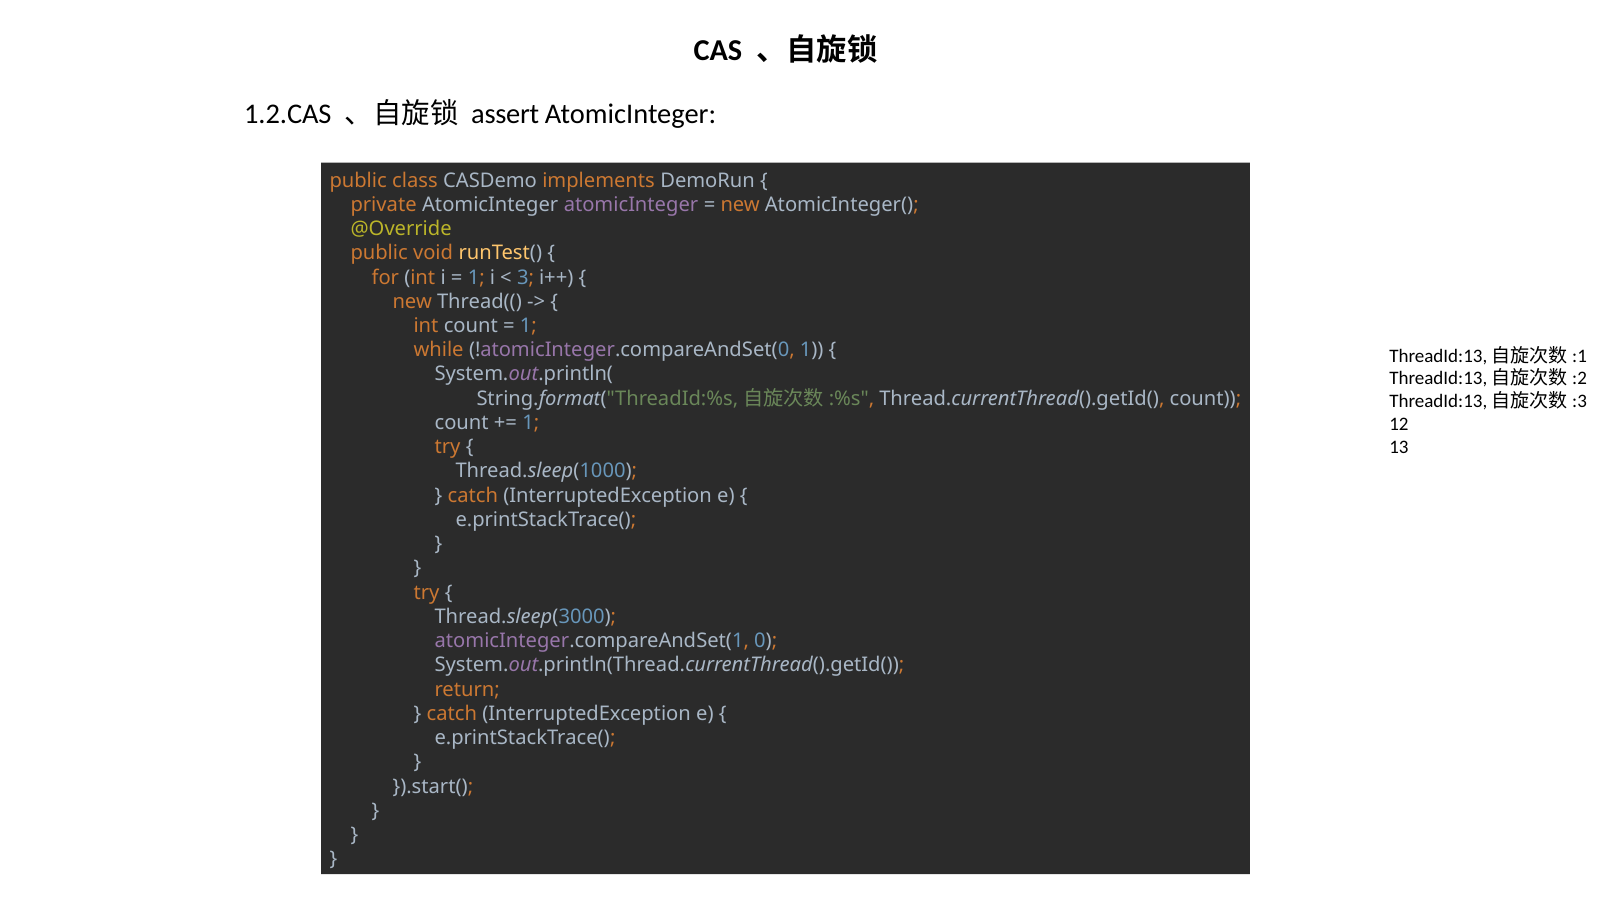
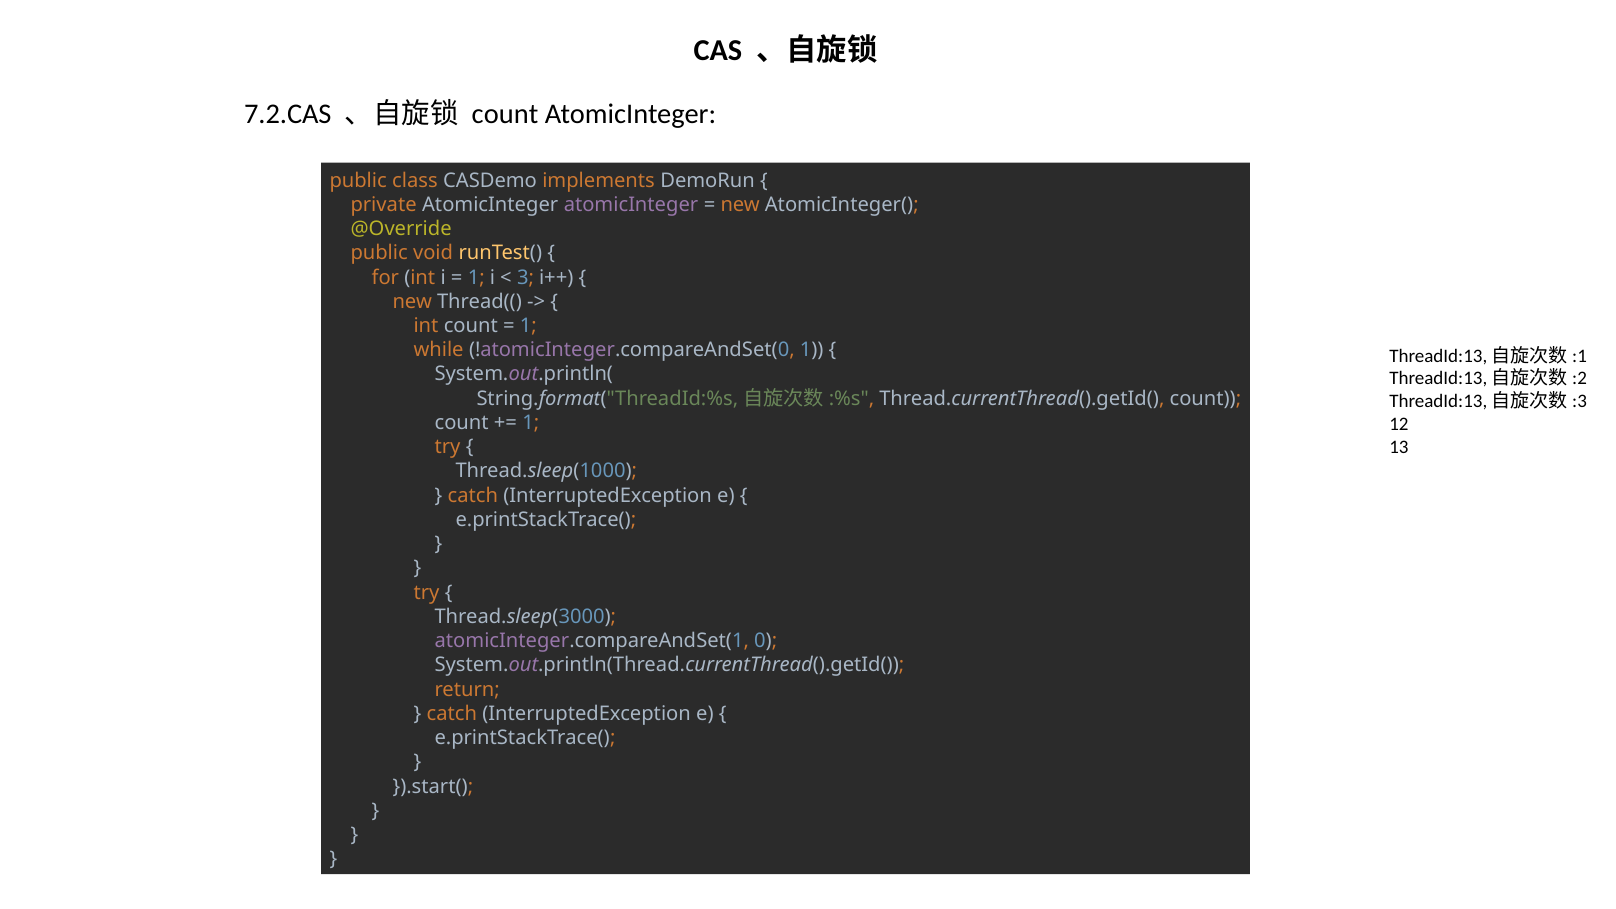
1.2.CAS: 1.2.CAS -> 7.2.CAS
assert at (505, 114): assert -> count
